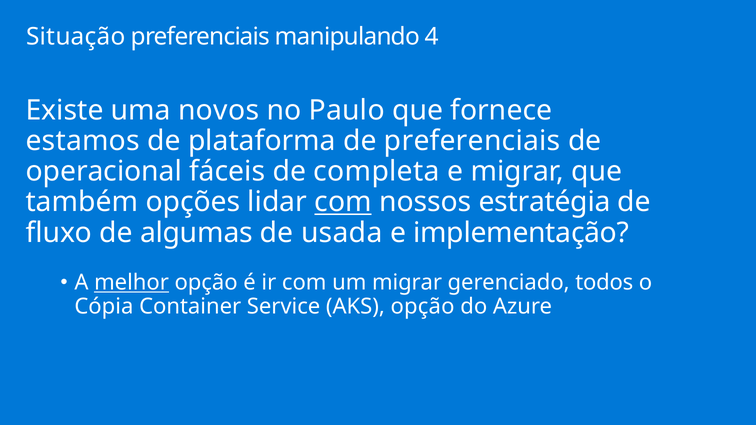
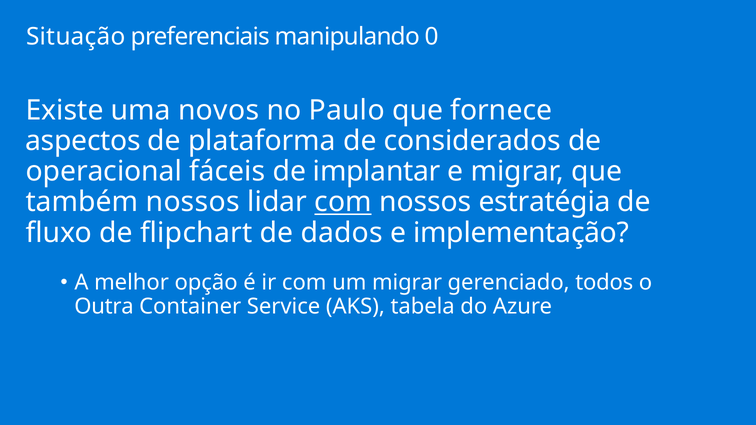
4: 4 -> 0
estamos: estamos -> aspectos
de preferenciais: preferenciais -> considerados
completa: completa -> implantar
também opções: opções -> nossos
algumas: algumas -> flipchart
usada: usada -> dados
melhor underline: present -> none
Cópia: Cópia -> Outra
AKS opção: opção -> tabela
